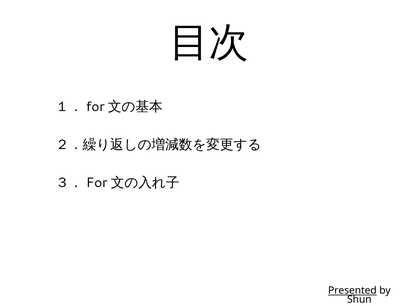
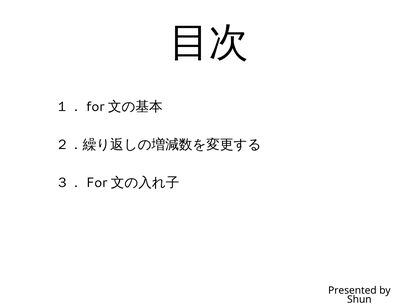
Presented underline: present -> none
